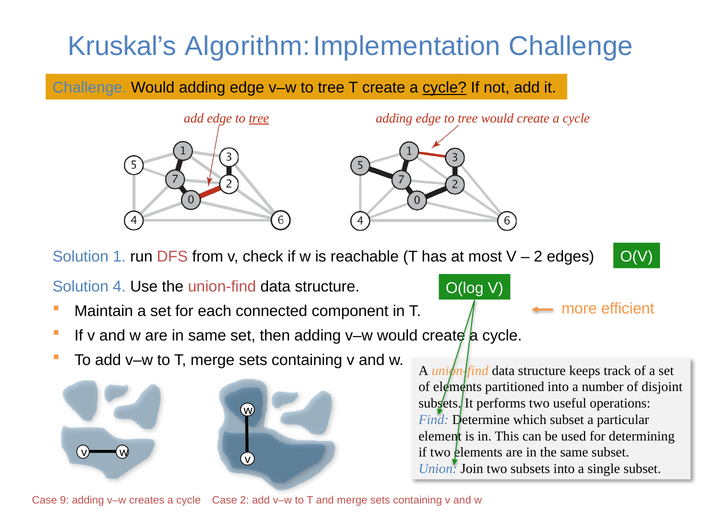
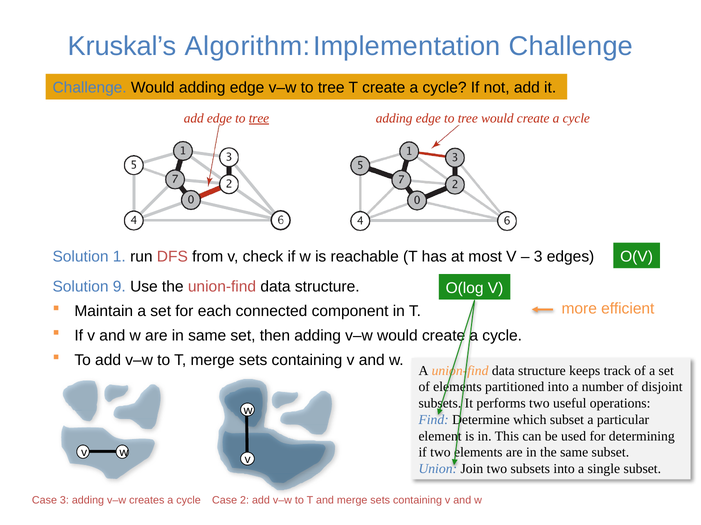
cycle at (445, 88) underline: present -> none
2 at (538, 257): 2 -> 3
4: 4 -> 9
Case 9: 9 -> 3
